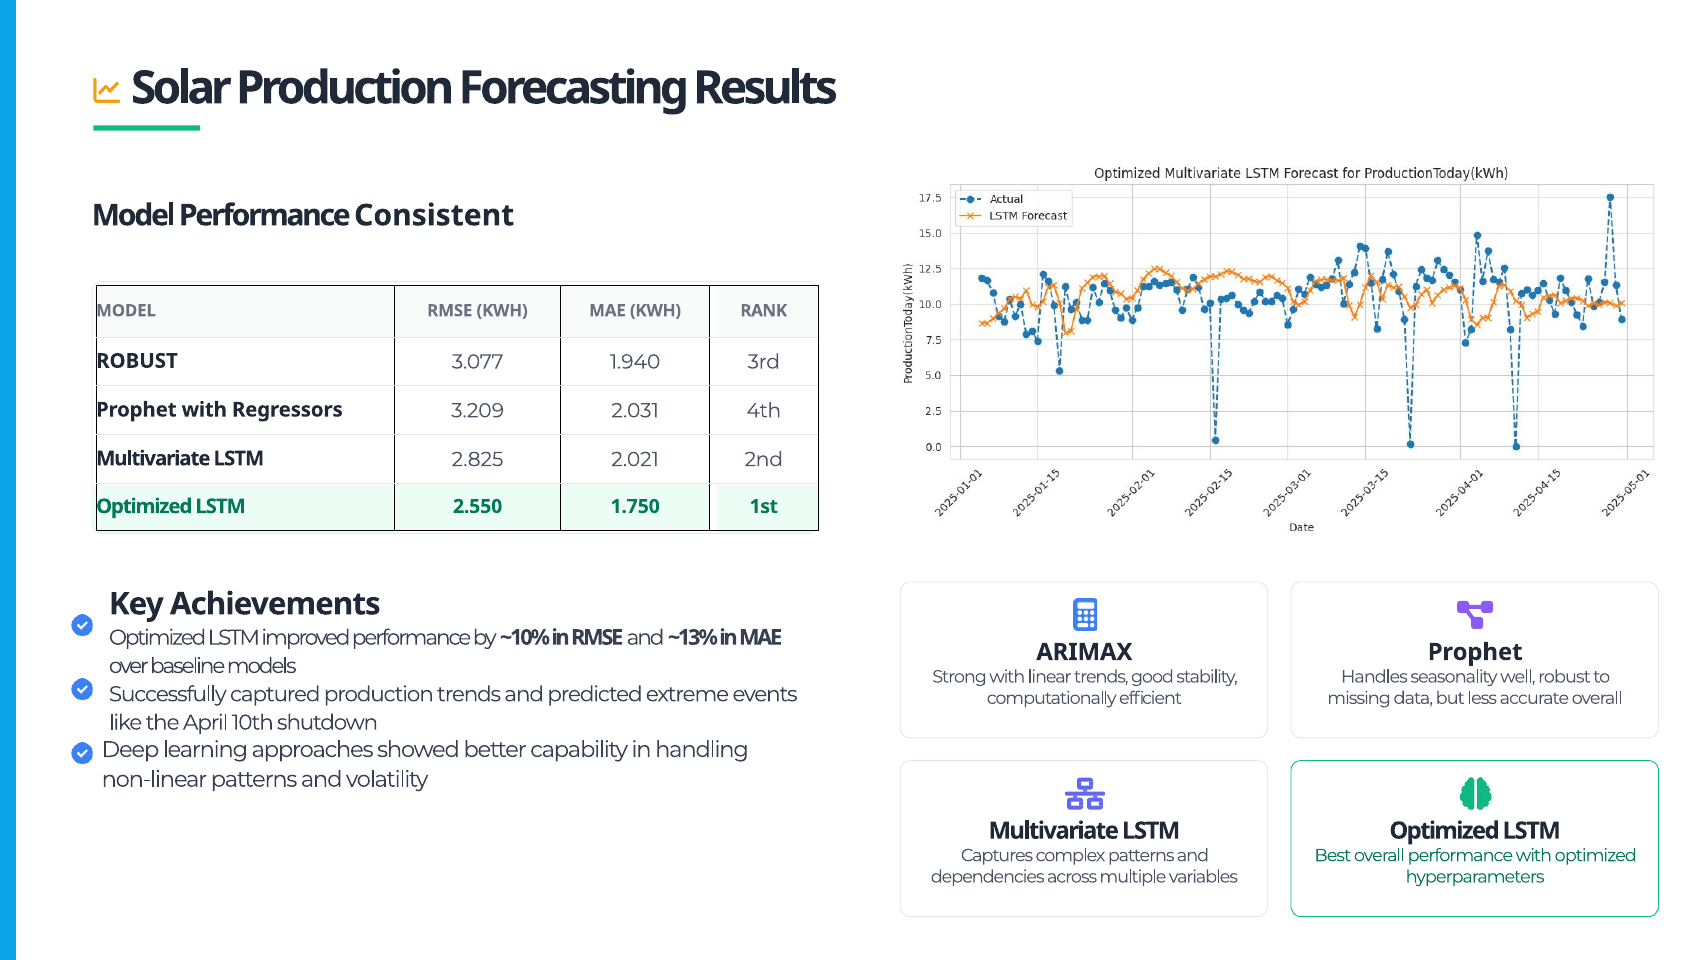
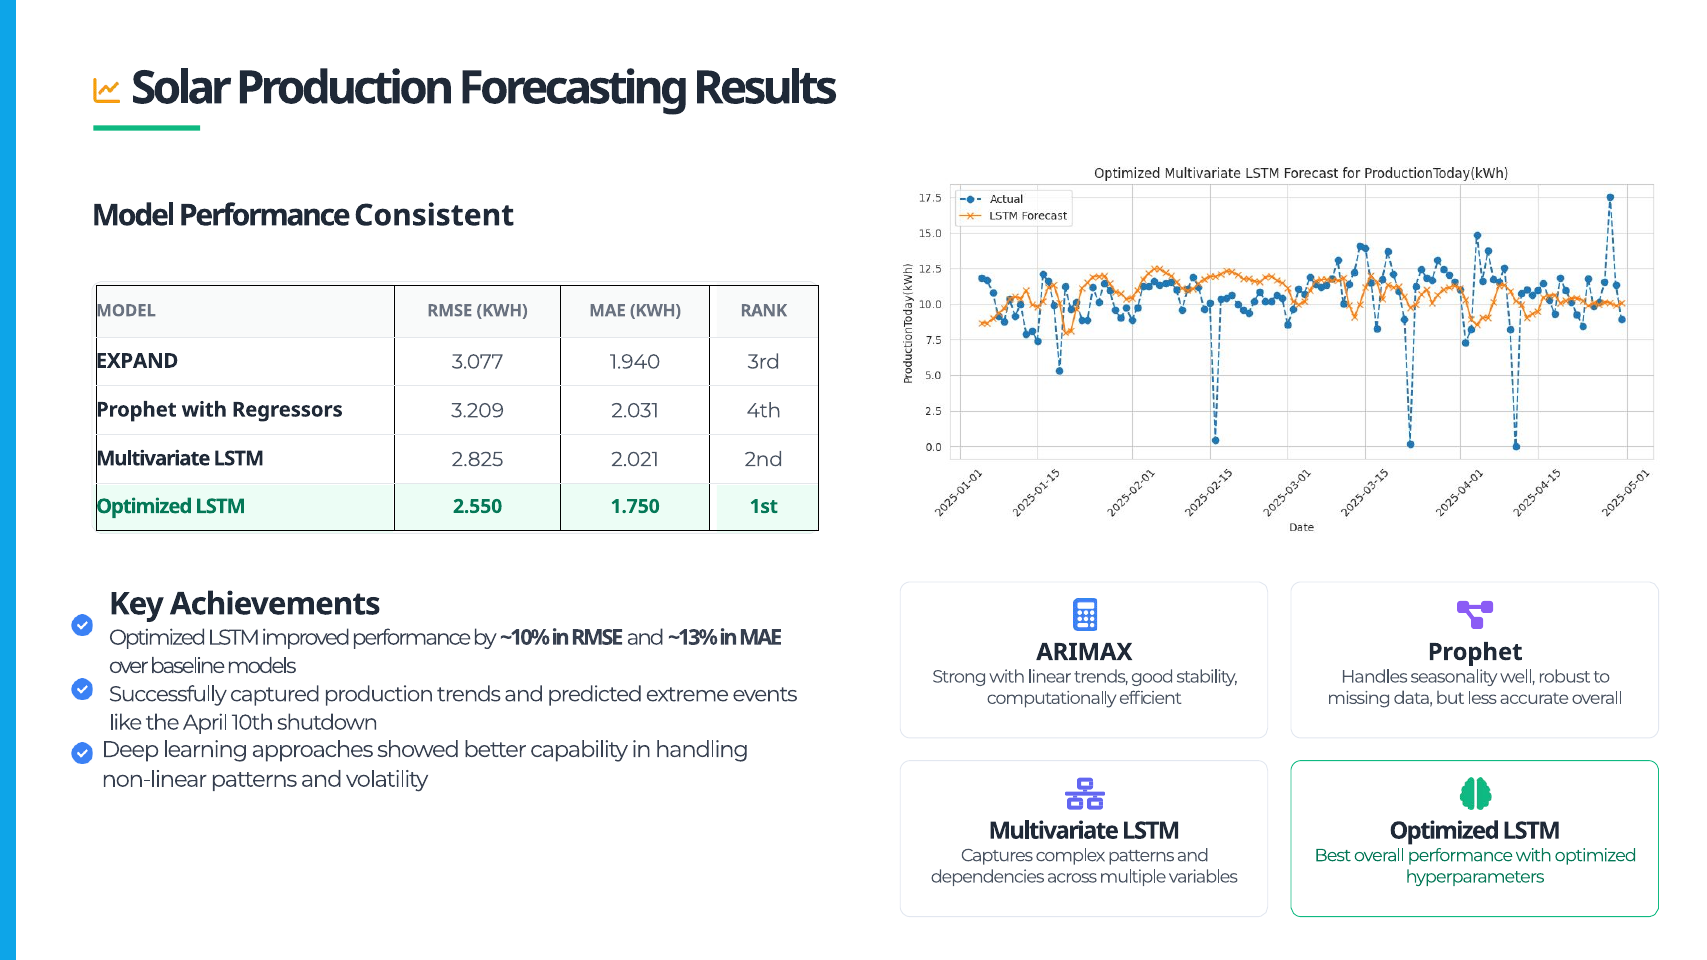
ROBUST at (137, 361): ROBUST -> EXPAND
